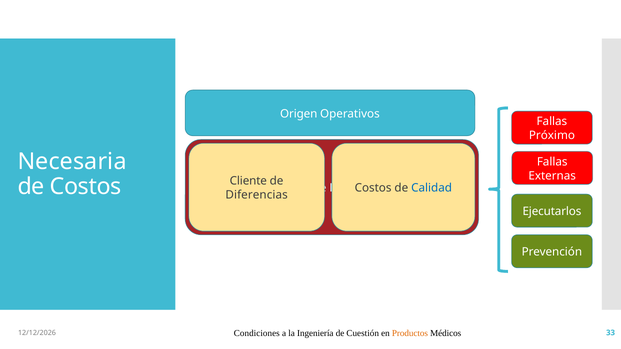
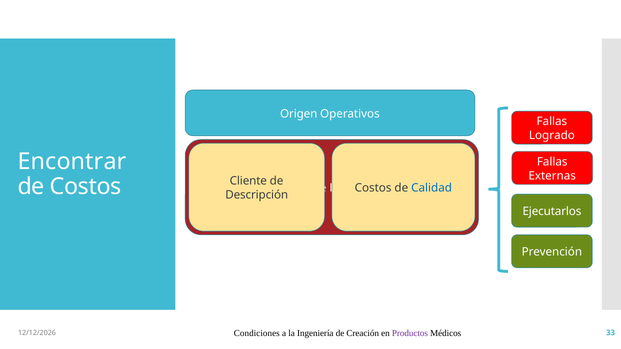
Próximo: Próximo -> Logrado
Necesaria: Necesaria -> Encontrar
Diferencias: Diferencias -> Descripción
Cuestión: Cuestión -> Creación
Productos colour: orange -> purple
